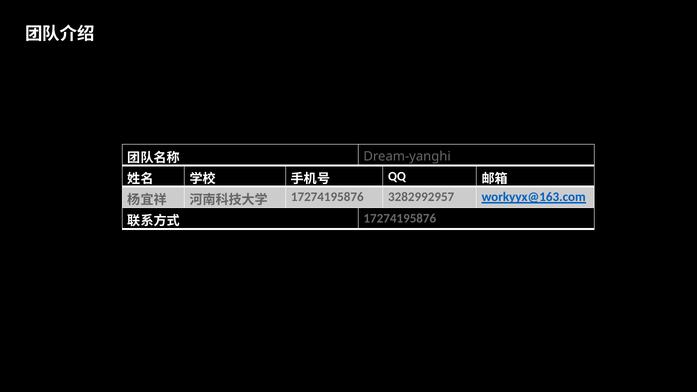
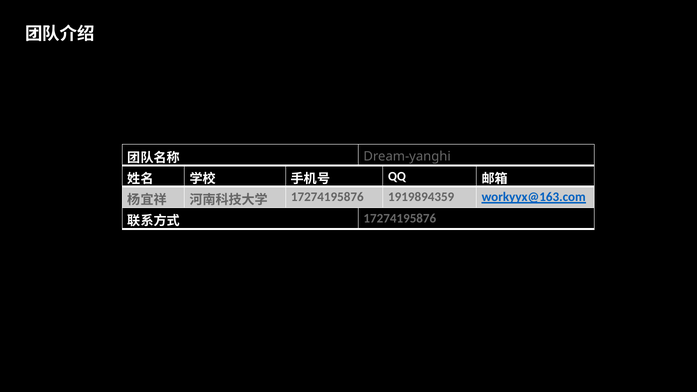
3282992957: 3282992957 -> 1919894359
